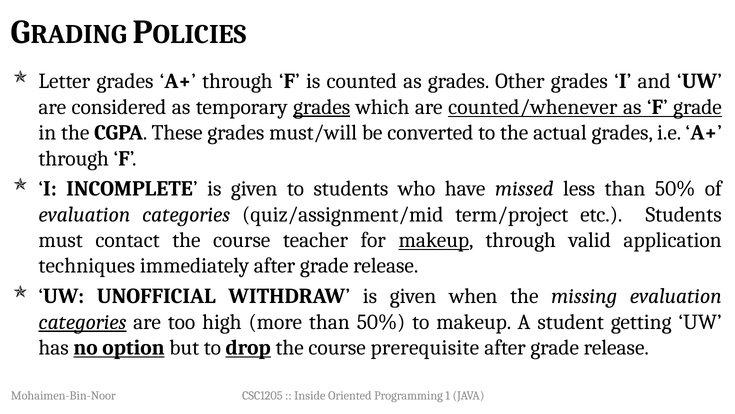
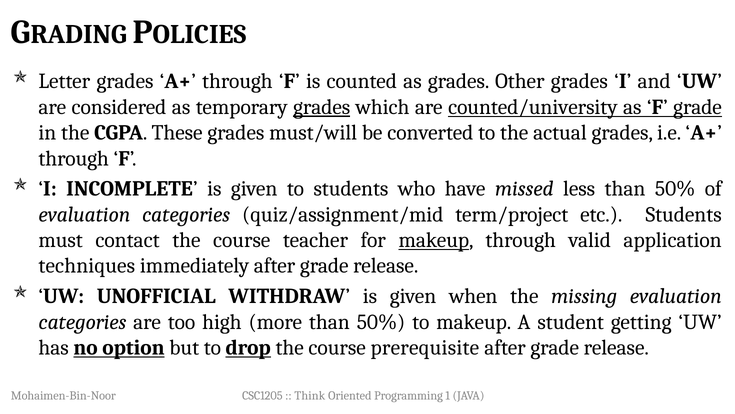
counted/whenever: counted/whenever -> counted/university
categories at (82, 321) underline: present -> none
Inside: Inside -> Think
